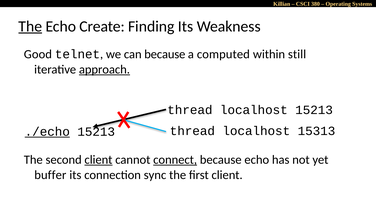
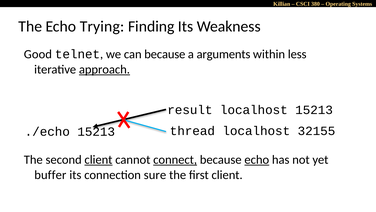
The at (30, 26) underline: present -> none
Create: Create -> Trying
computed: computed -> arguments
still: still -> less
thread at (190, 110): thread -> result
./echo underline: present -> none
15313: 15313 -> 32155
echo at (257, 159) underline: none -> present
sync: sync -> sure
